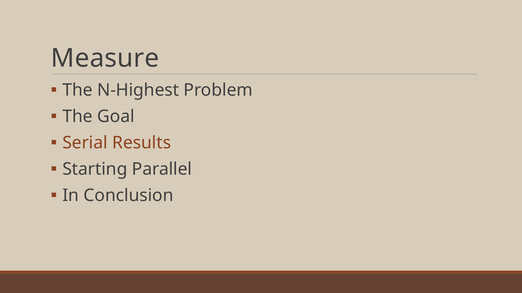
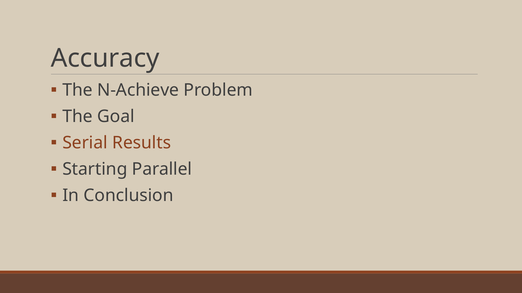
Measure: Measure -> Accuracy
N-Highest: N-Highest -> N-Achieve
